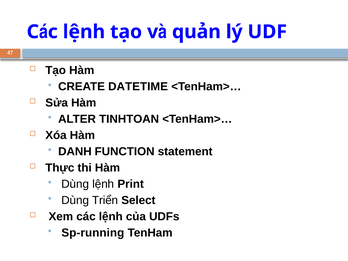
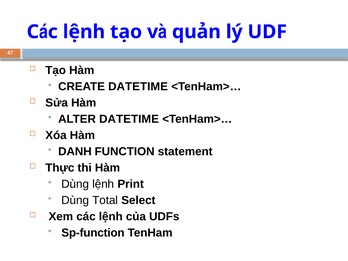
ALTER TINHTOAN: TINHTOAN -> DATETIME
Triển: Triển -> Total
Sp-running: Sp-running -> Sp-function
